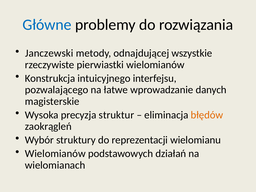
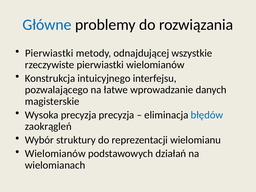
Janczewski at (49, 53): Janczewski -> Pierwiastki
precyzja struktur: struktur -> precyzja
błędów colour: orange -> blue
